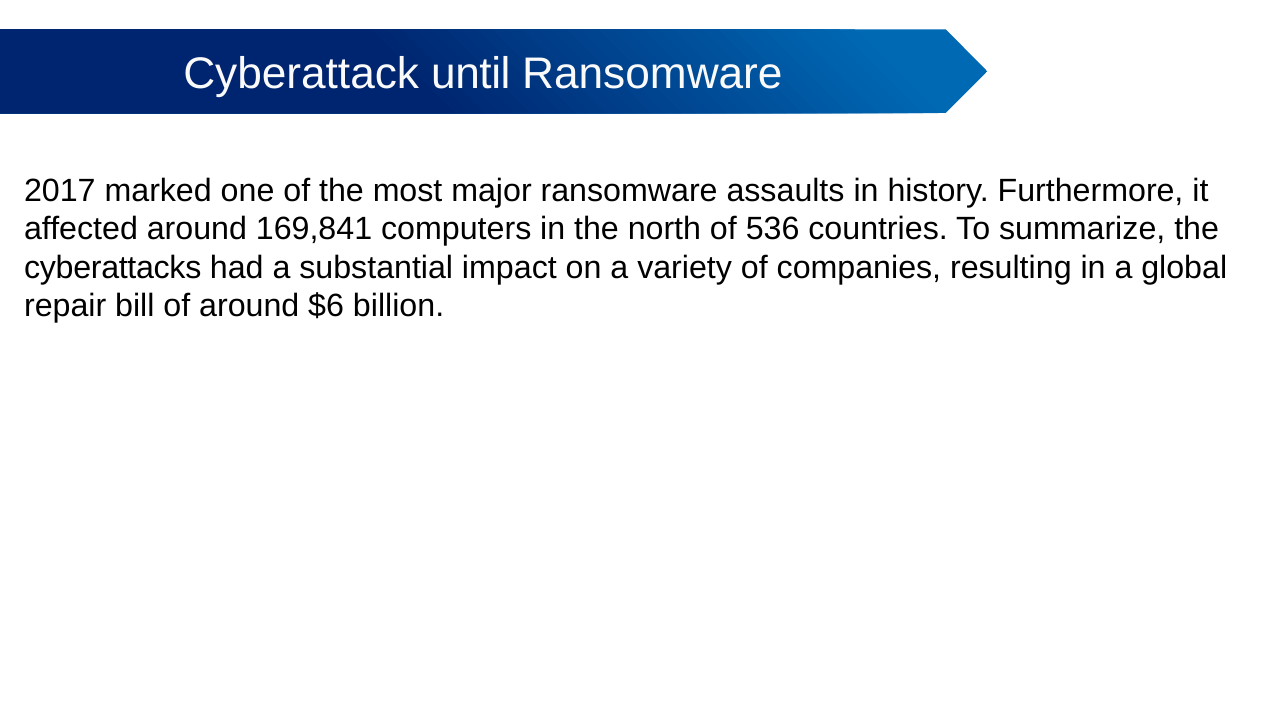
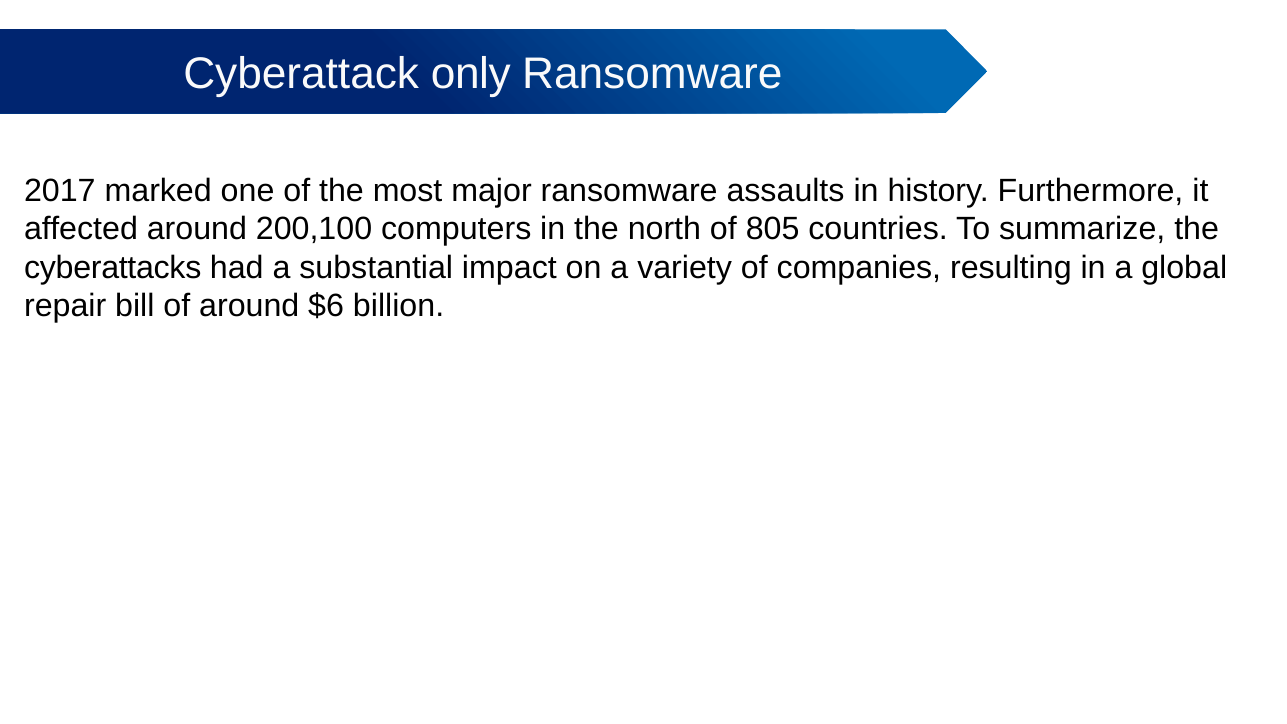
until: until -> only
169,841: 169,841 -> 200,100
536: 536 -> 805
